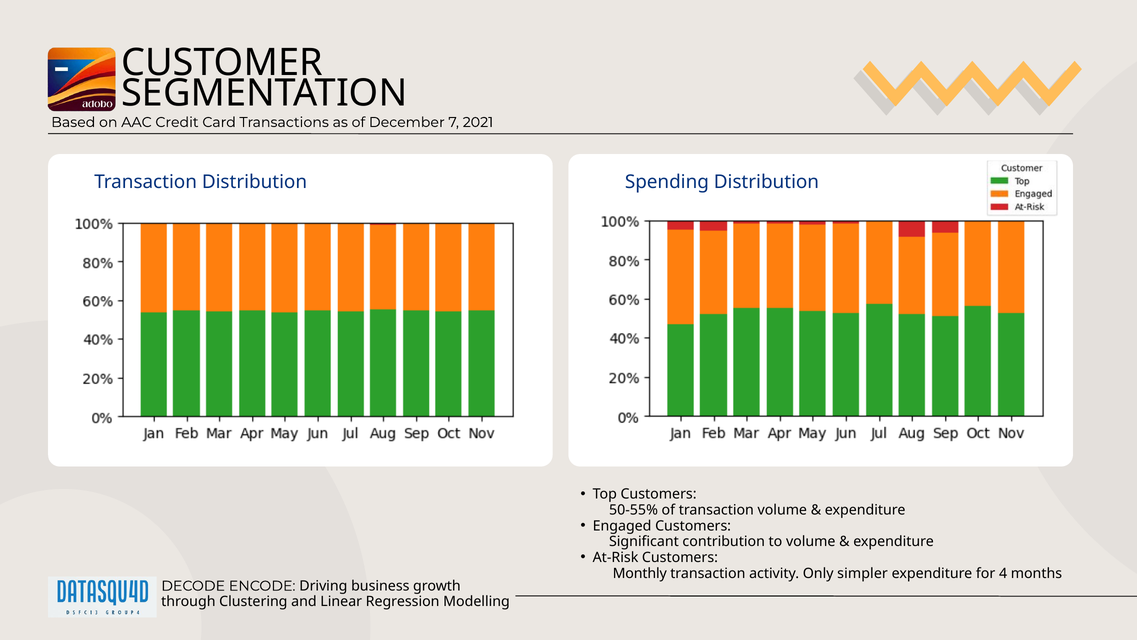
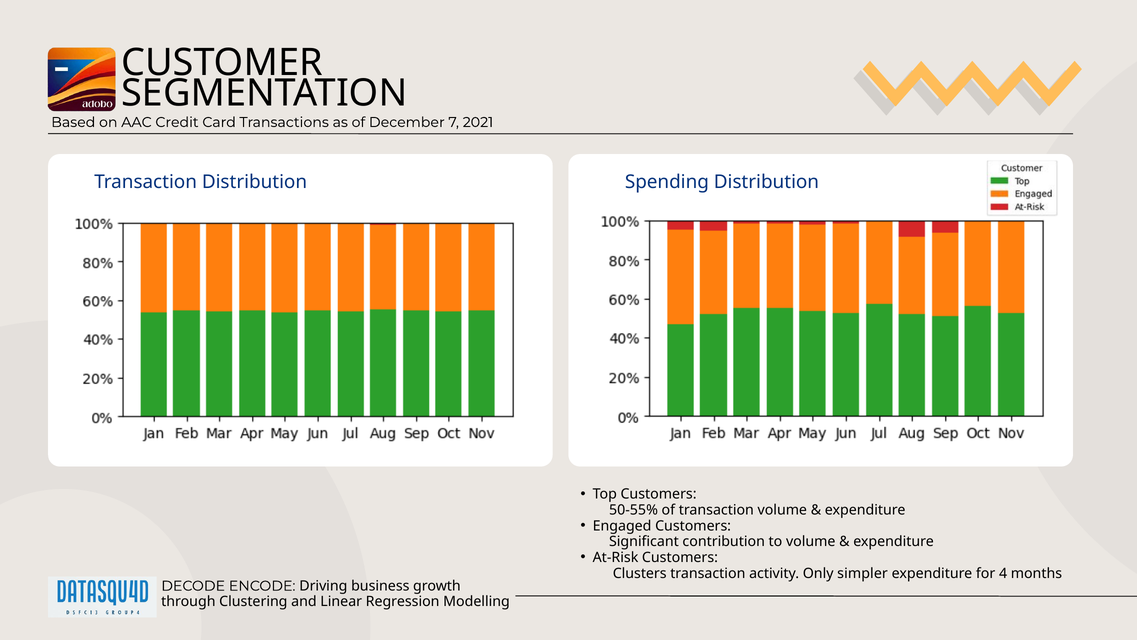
Monthly: Monthly -> Clusters
